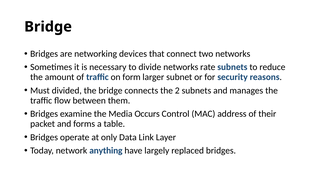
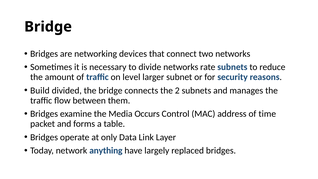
form: form -> level
Must: Must -> Build
their: their -> time
